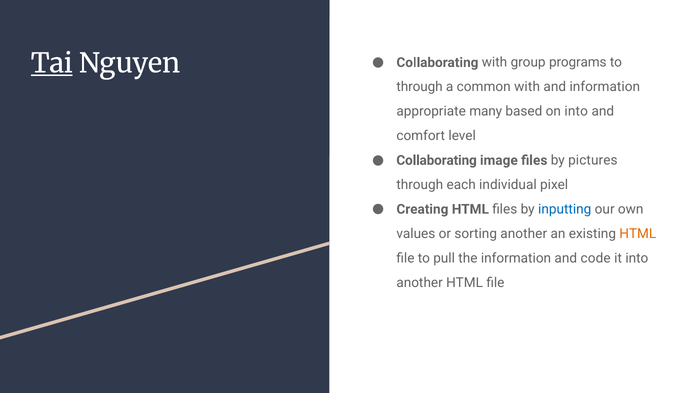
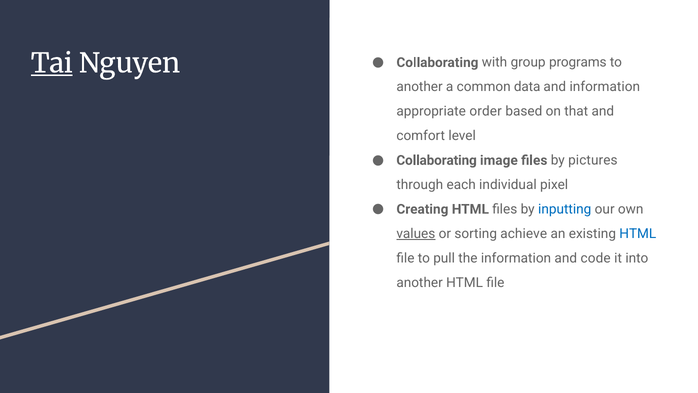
through at (420, 87): through -> another
common with: with -> data
many: many -> order
on into: into -> that
values underline: none -> present
sorting another: another -> achieve
HTML at (638, 233) colour: orange -> blue
